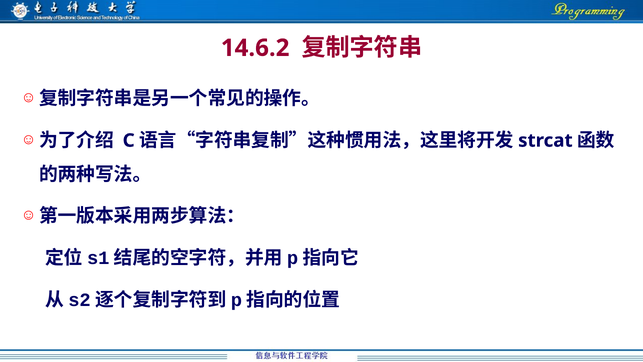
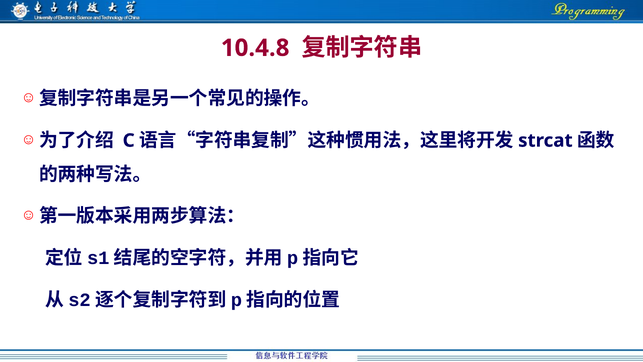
14.6.2: 14.6.2 -> 10.4.8
